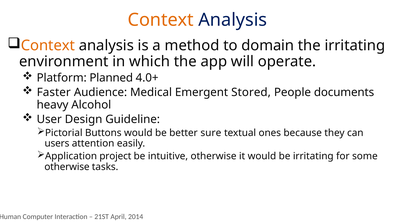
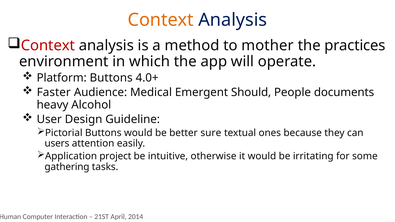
Context at (48, 46) colour: orange -> red
domain: domain -> mother
the irritating: irritating -> practices
Platform Planned: Planned -> Buttons
Stored: Stored -> Should
otherwise at (67, 167): otherwise -> gathering
